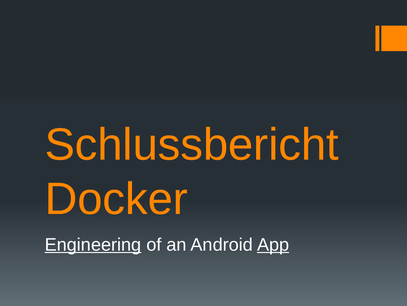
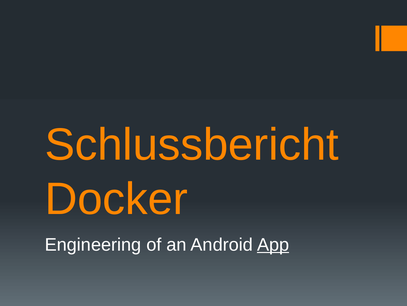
Engineering underline: present -> none
